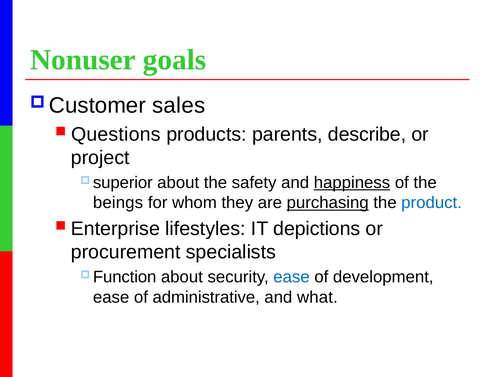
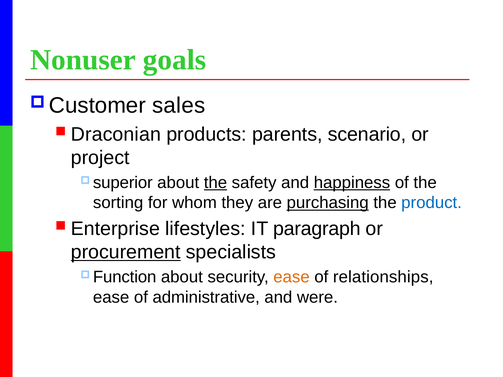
Questions: Questions -> Draconian
describe: describe -> scenario
the at (215, 183) underline: none -> present
beings: beings -> sorting
depictions: depictions -> paragraph
procurement underline: none -> present
ease at (291, 277) colour: blue -> orange
development: development -> relationships
what: what -> were
